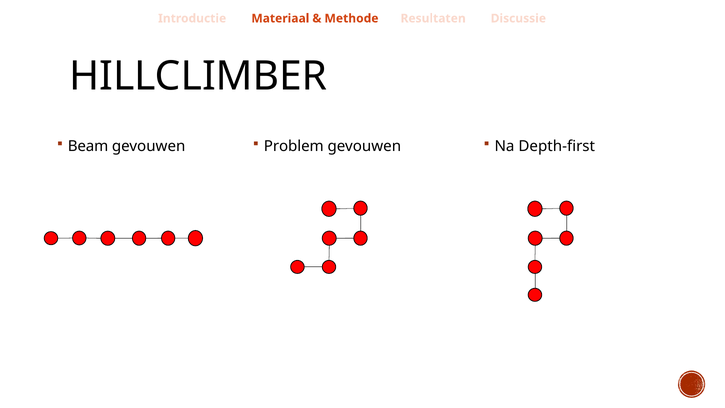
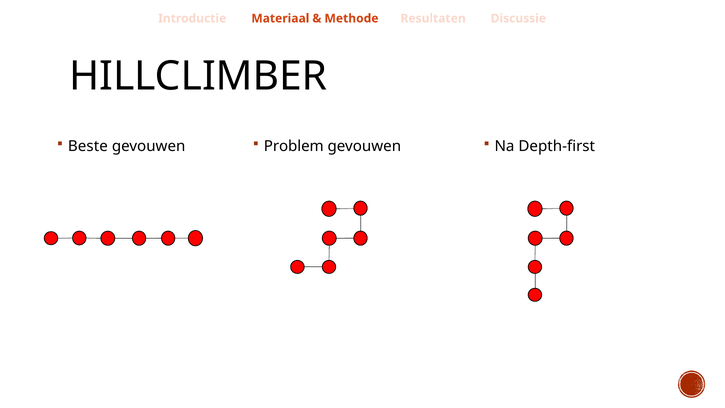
Beam: Beam -> Beste
